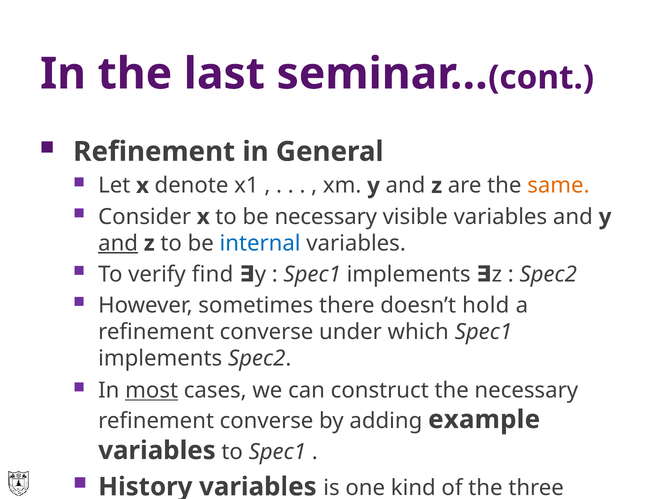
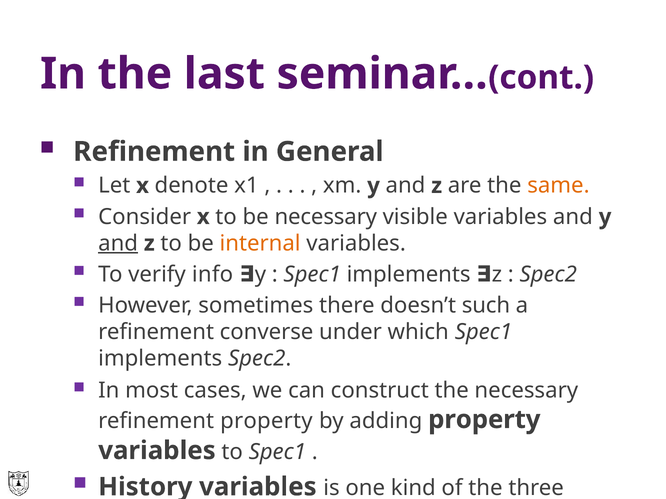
internal colour: blue -> orange
find: find -> info
hold: hold -> such
most underline: present -> none
converse at (267, 421): converse -> property
adding example: example -> property
